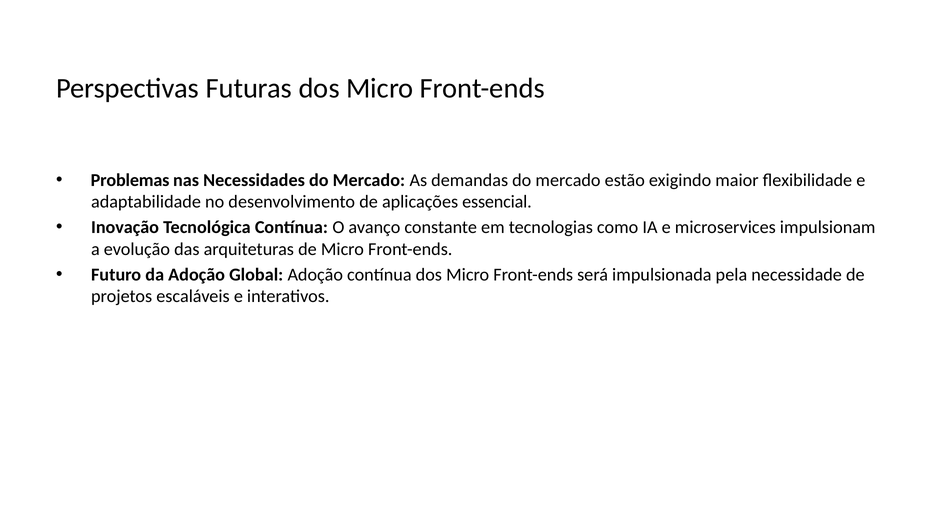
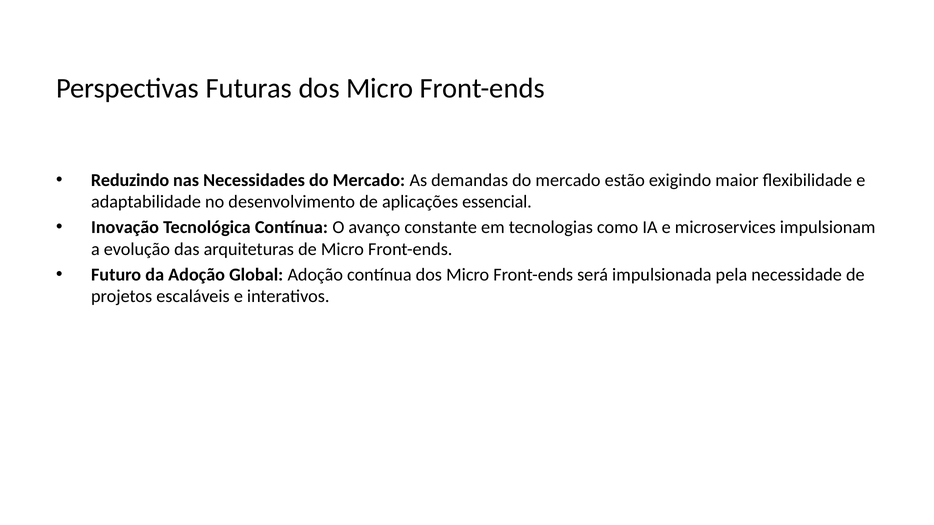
Problemas: Problemas -> Reduzindo
